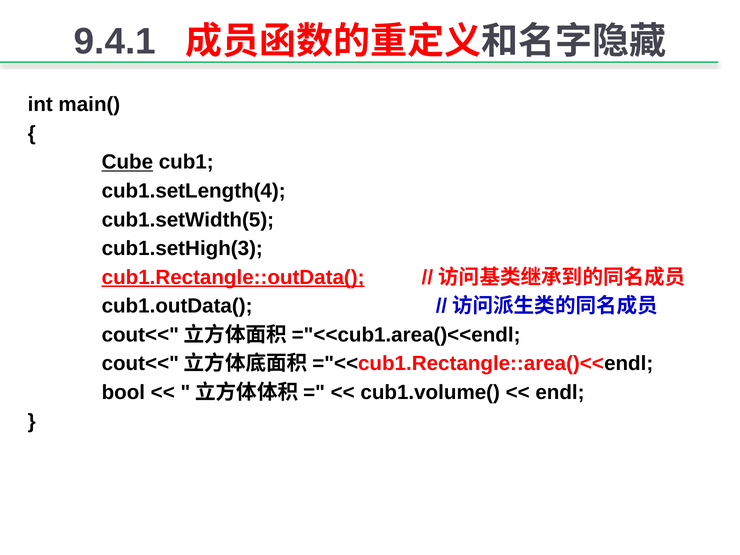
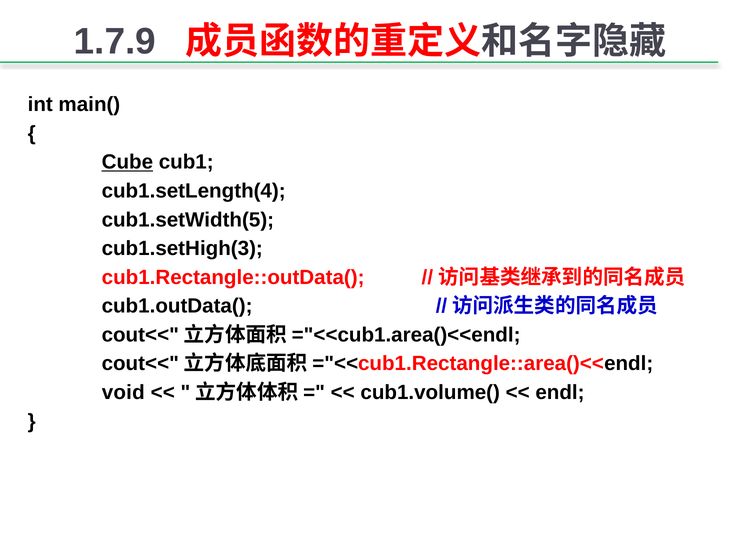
9.4.1: 9.4.1 -> 1.7.9
cub1.Rectangle::outData( underline: present -> none
bool: bool -> void
